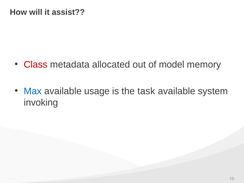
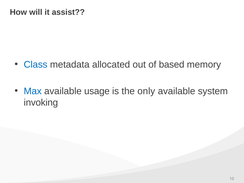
Class colour: red -> blue
model: model -> based
task: task -> only
